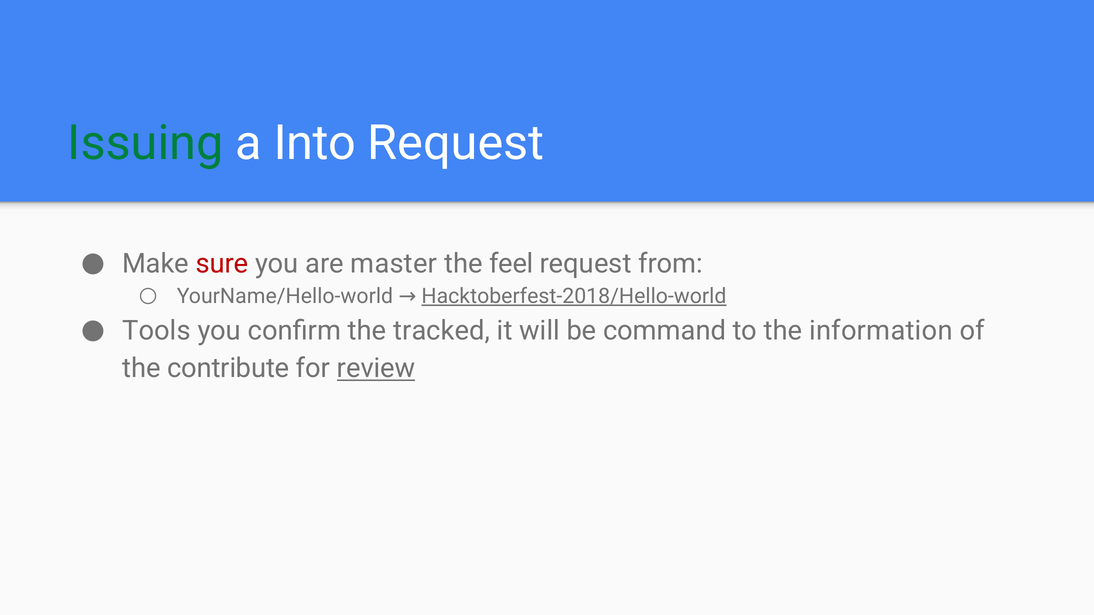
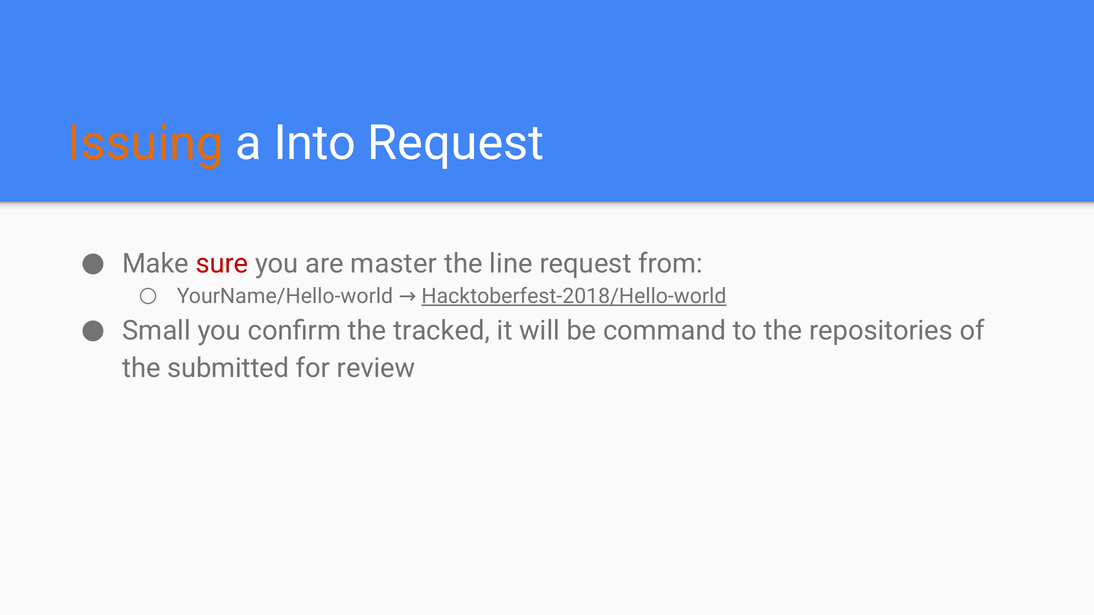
Issuing colour: green -> orange
feel: feel -> line
Tools: Tools -> Small
information: information -> repositories
contribute: contribute -> submitted
review underline: present -> none
